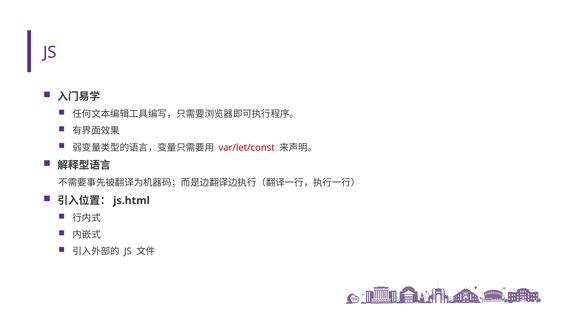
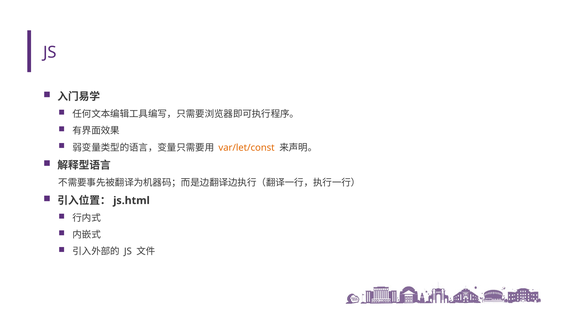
var/let/const colour: red -> orange
